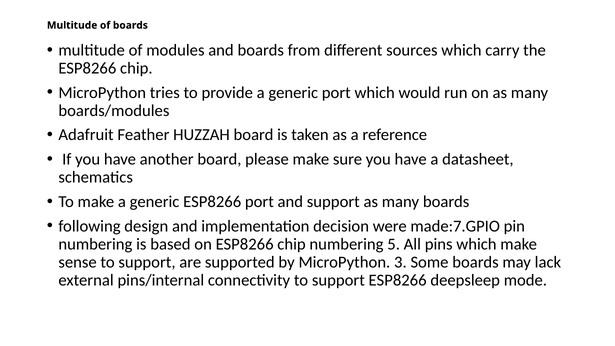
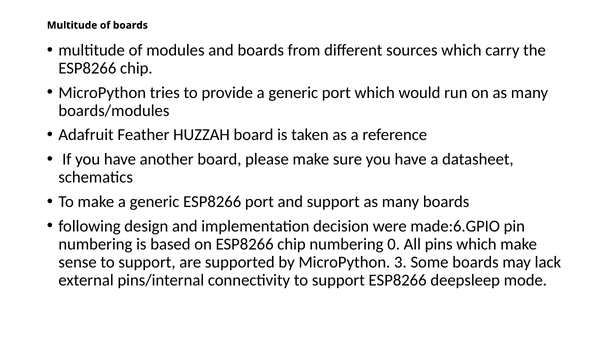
made:7.GPIO: made:7.GPIO -> made:6.GPIO
5: 5 -> 0
